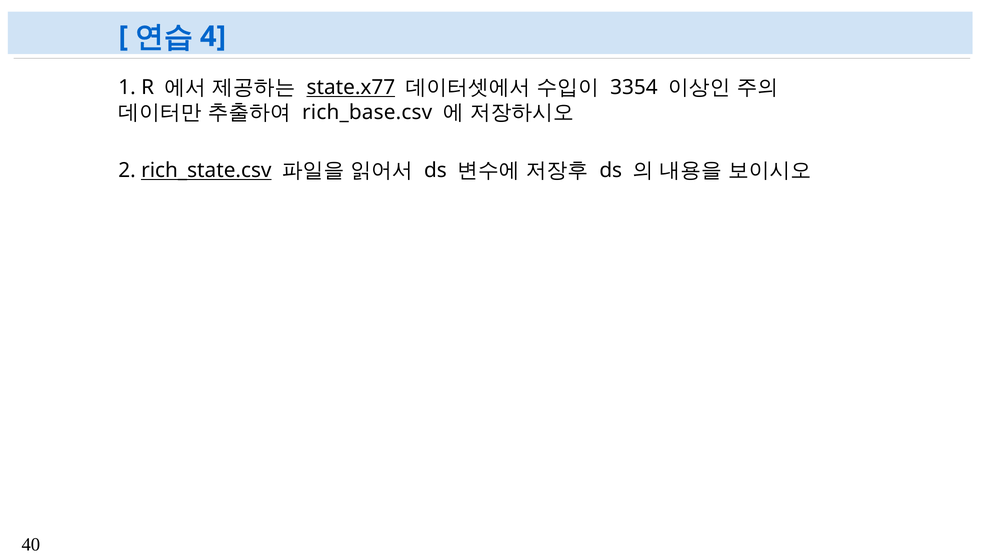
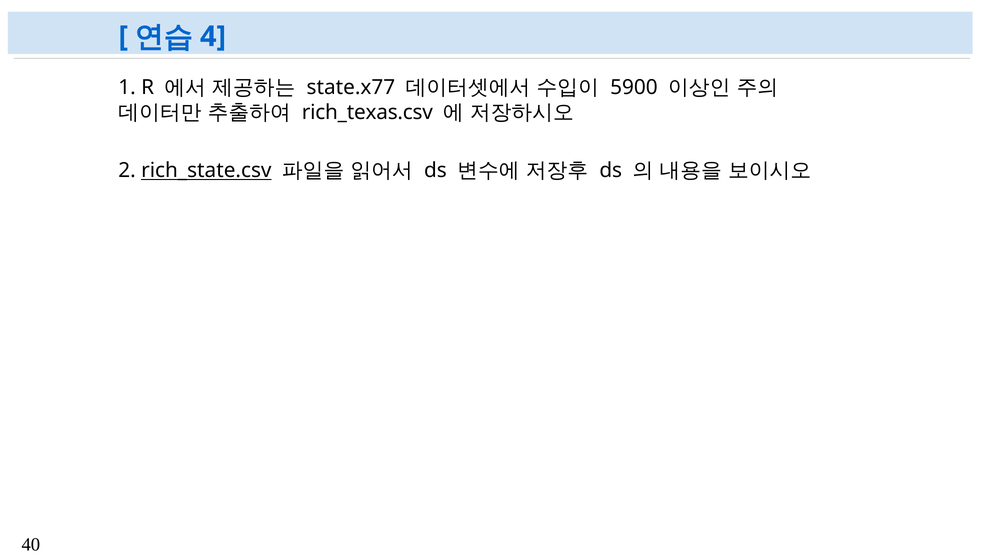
state.x77 underline: present -> none
3354: 3354 -> 5900
rich_base.csv: rich_base.csv -> rich_texas.csv
